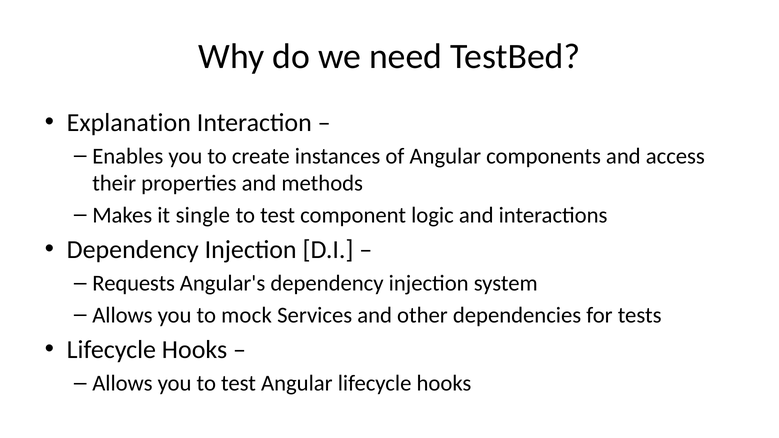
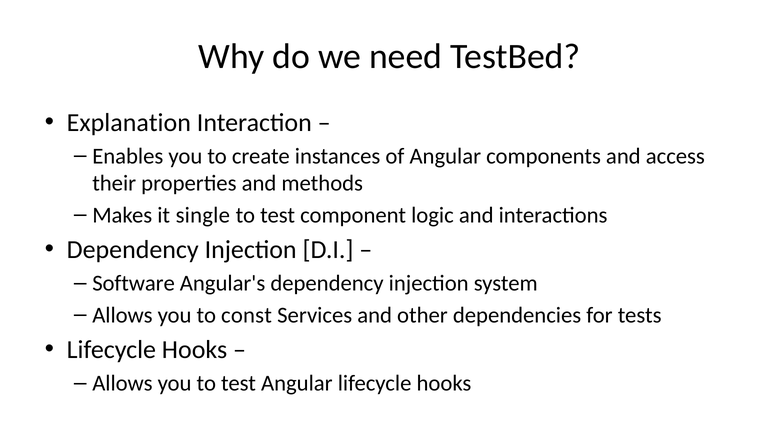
Requests: Requests -> Software
mock: mock -> const
